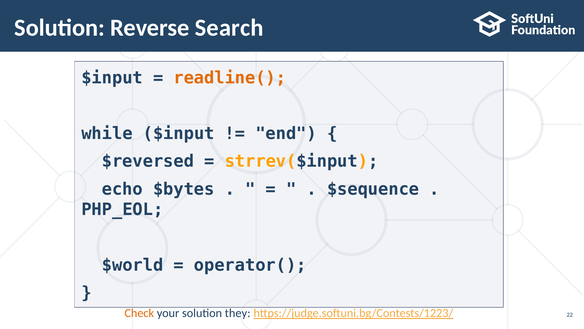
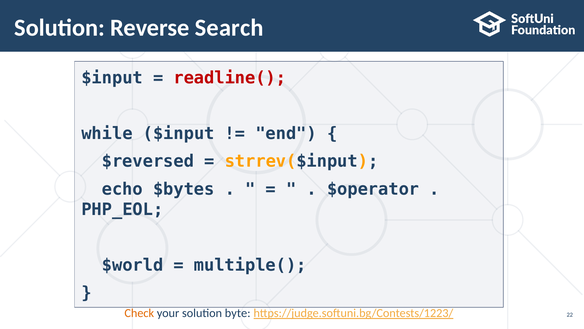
readline( colour: orange -> red
$sequence: $sequence -> $operator
operator(: operator( -> multiple(
they: they -> byte
